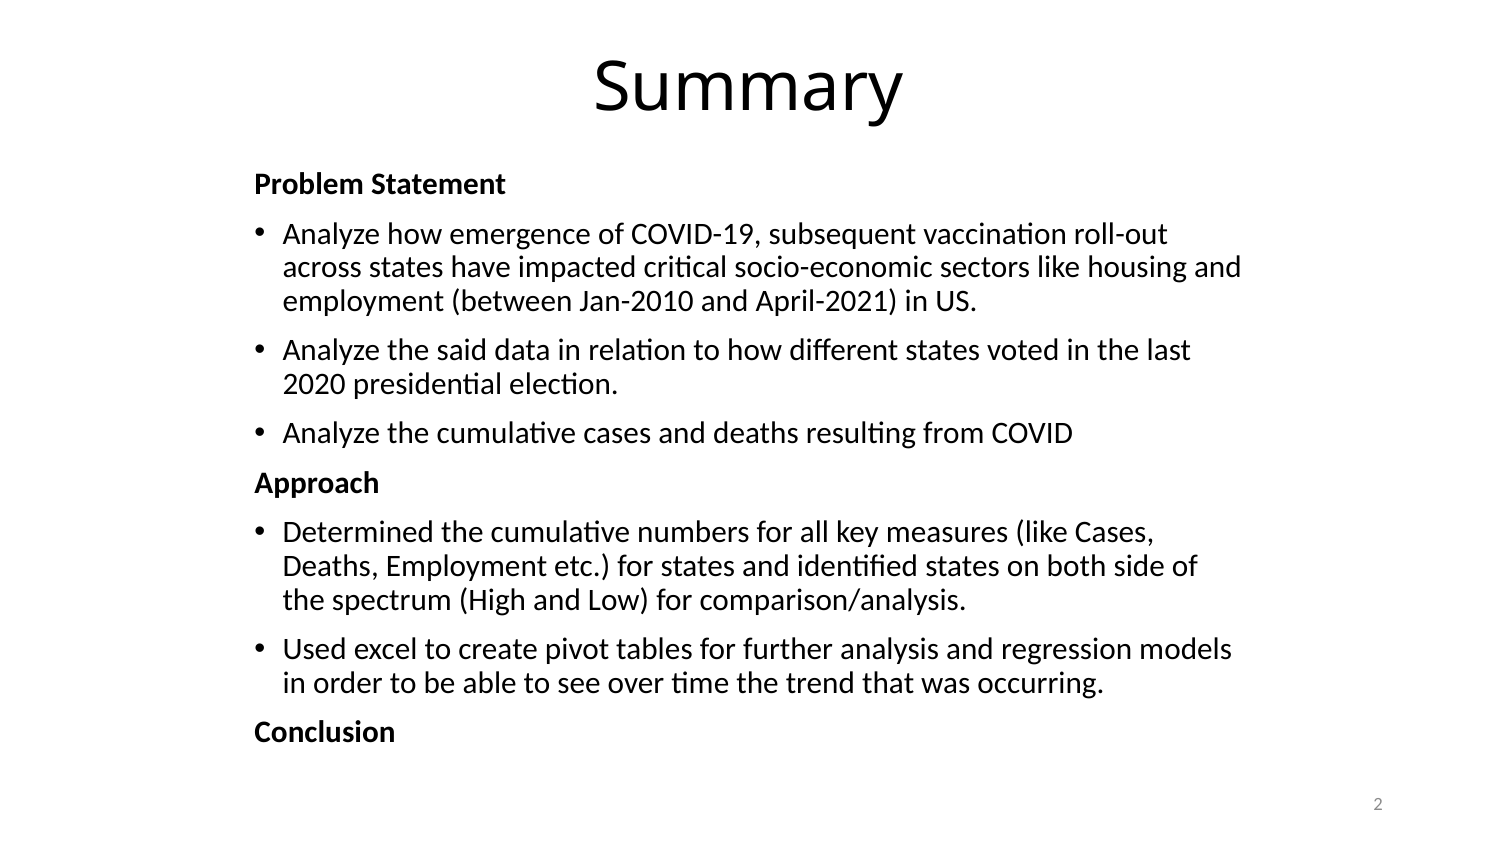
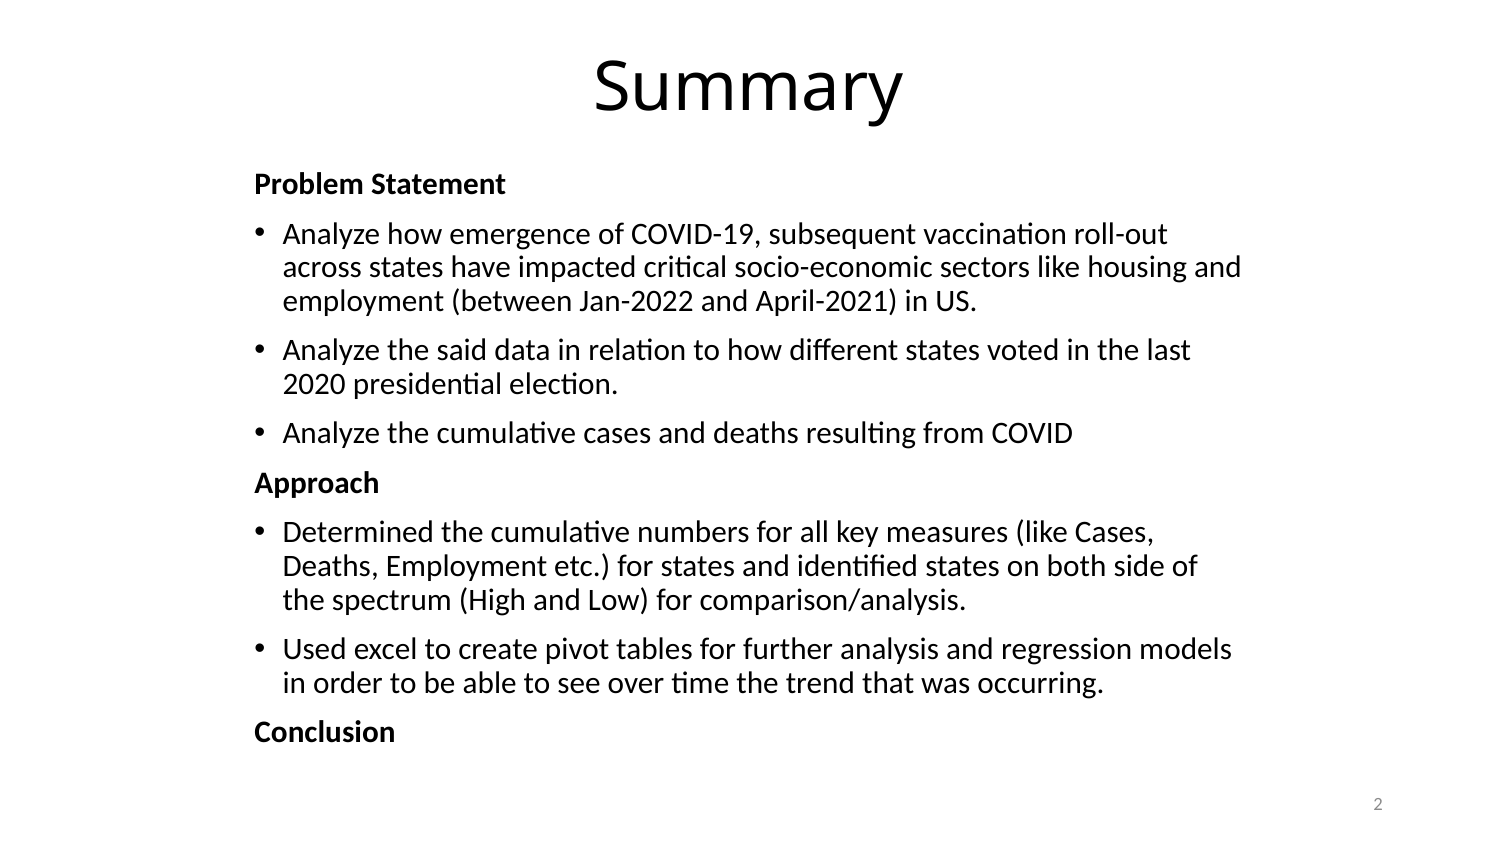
Jan-2010: Jan-2010 -> Jan-2022
